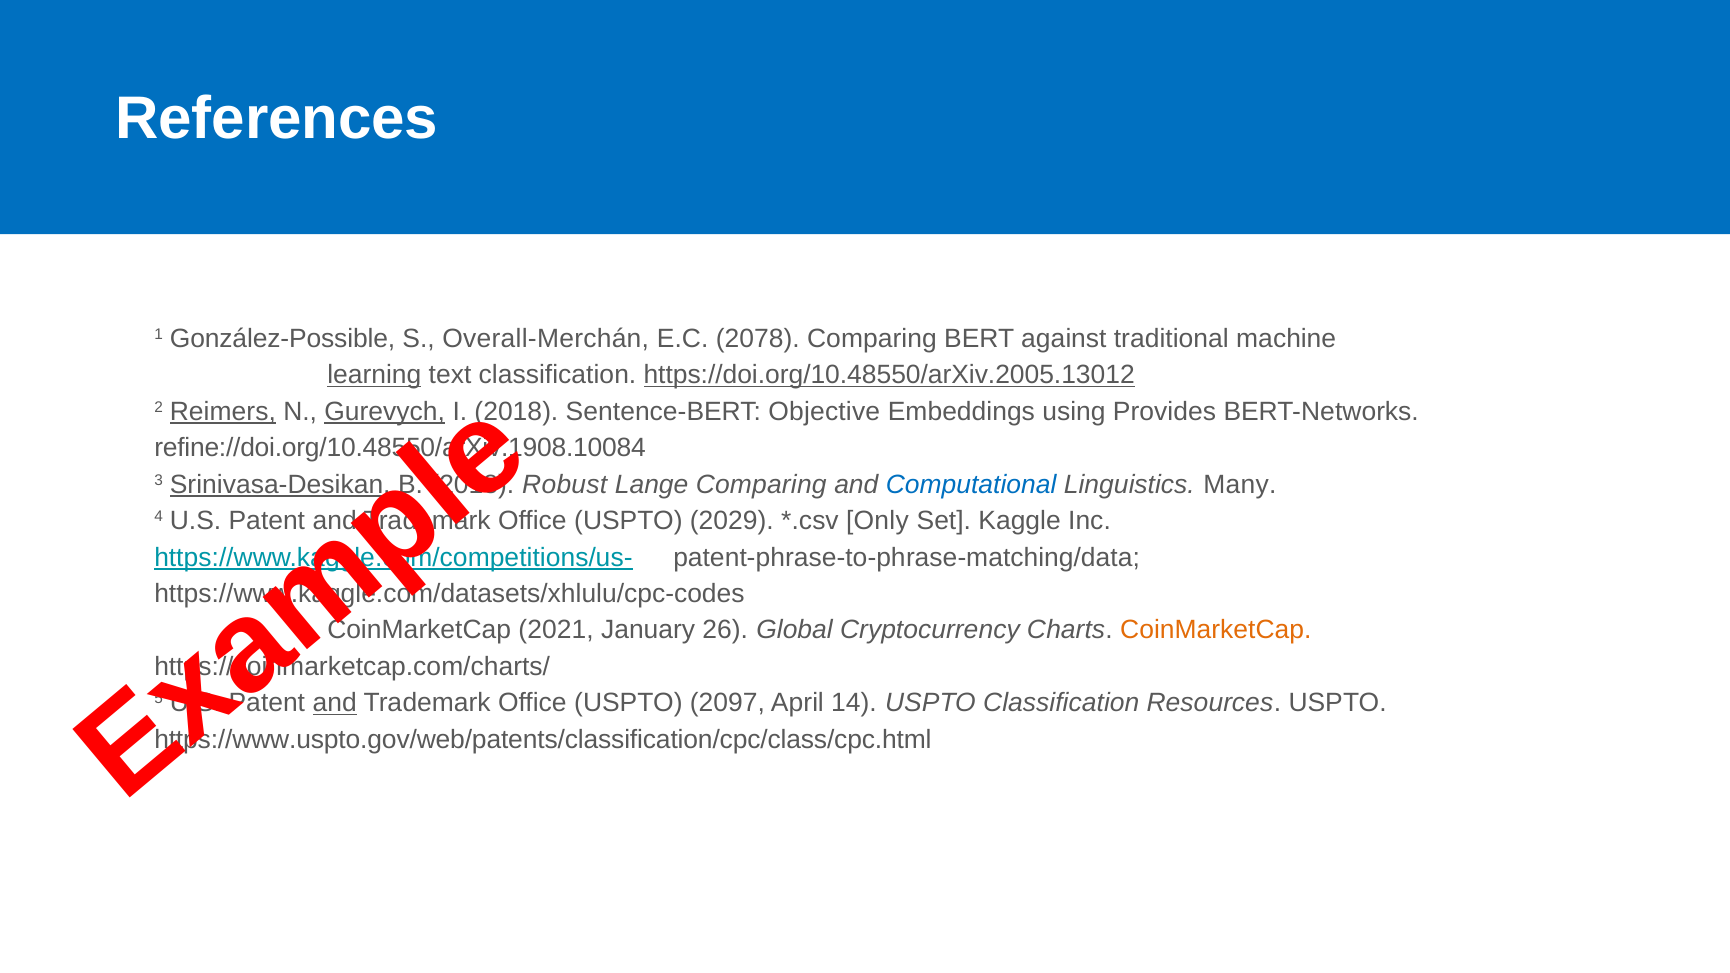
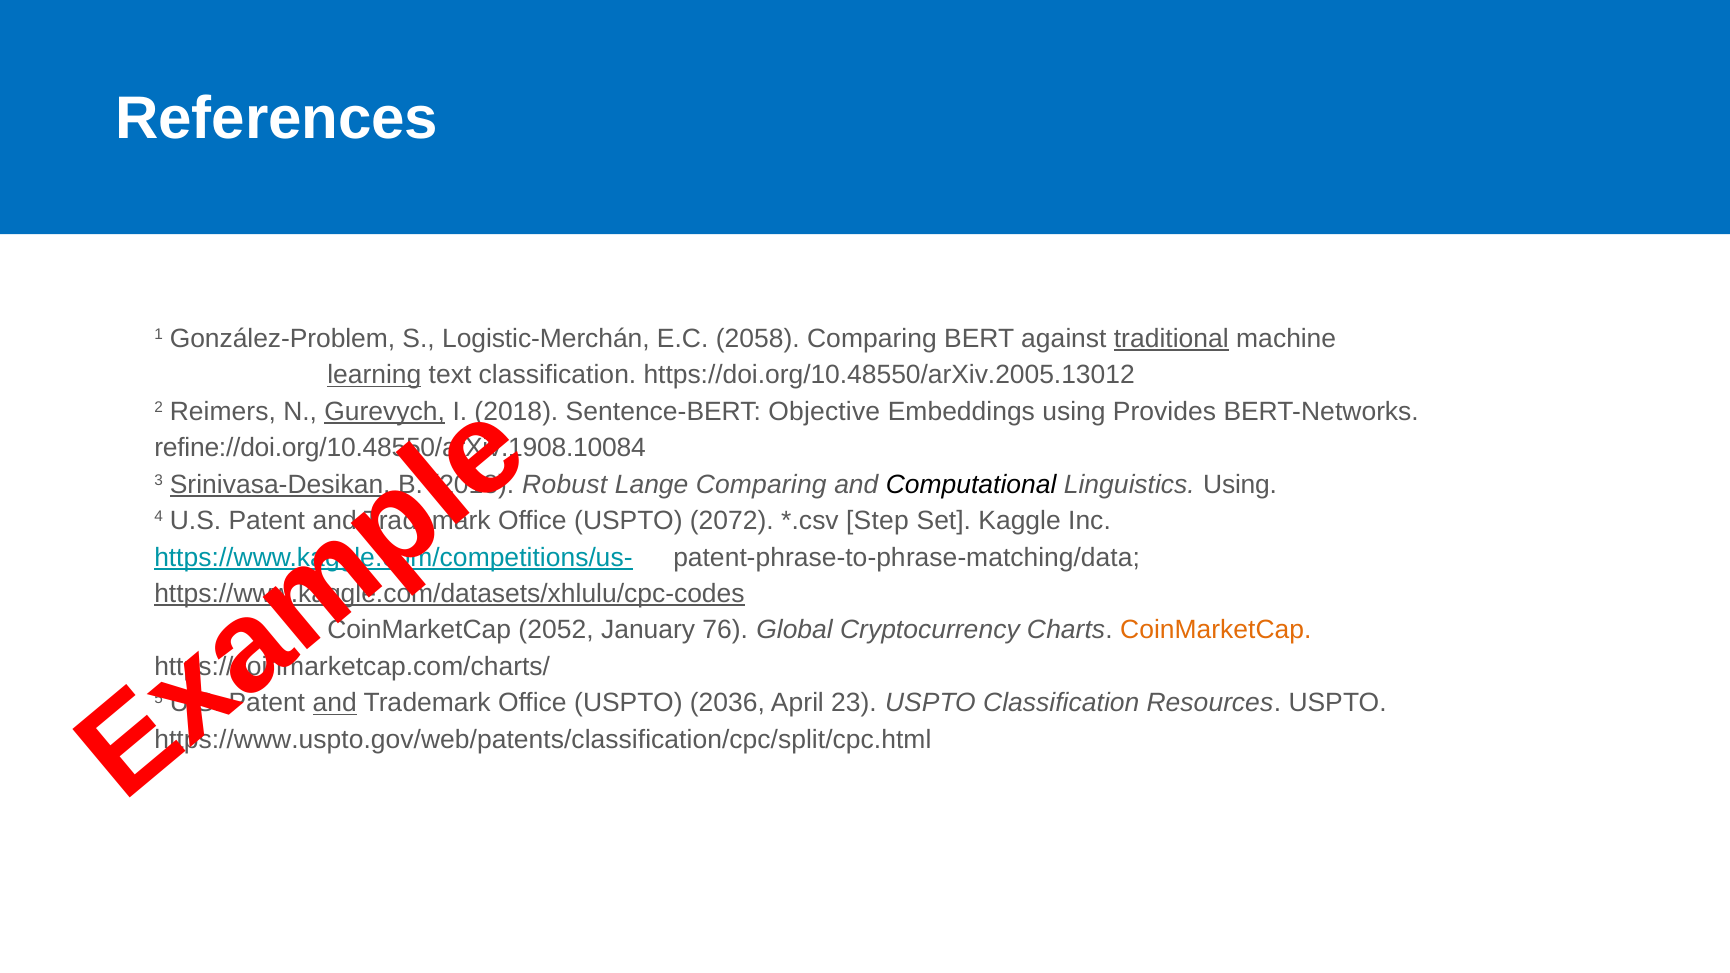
González-Possible: González-Possible -> González-Problem
Overall-Merchán: Overall-Merchán -> Logistic-Merchán
2078: 2078 -> 2058
traditional underline: none -> present
https://doi.org/10.48550/arXiv.2005.13012 underline: present -> none
Reimers underline: present -> none
Computational colour: blue -> black
Linguistics Many: Many -> Using
2029: 2029 -> 2072
Only: Only -> Step
https://www.kaggle.com/datasets/xhlulu/cpc-codes underline: none -> present
2021: 2021 -> 2052
26: 26 -> 76
2097: 2097 -> 2036
14: 14 -> 23
https://www.uspto.gov/web/patents/classification/cpc/class/cpc.html: https://www.uspto.gov/web/patents/classification/cpc/class/cpc.html -> https://www.uspto.gov/web/patents/classification/cpc/split/cpc.html
